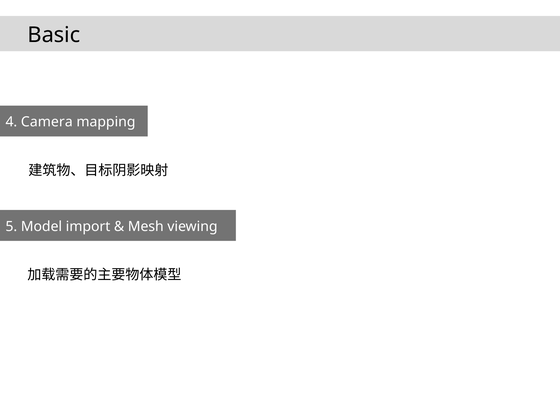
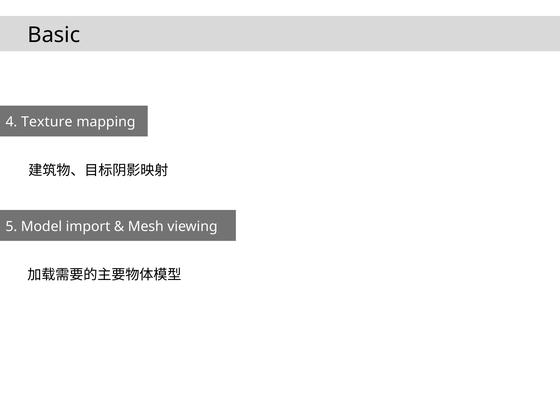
Camera: Camera -> Texture
